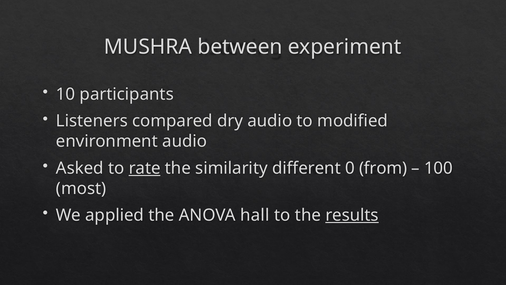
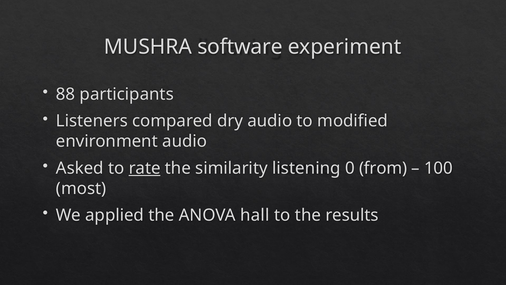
between: between -> software
10: 10 -> 88
different: different -> listening
results underline: present -> none
